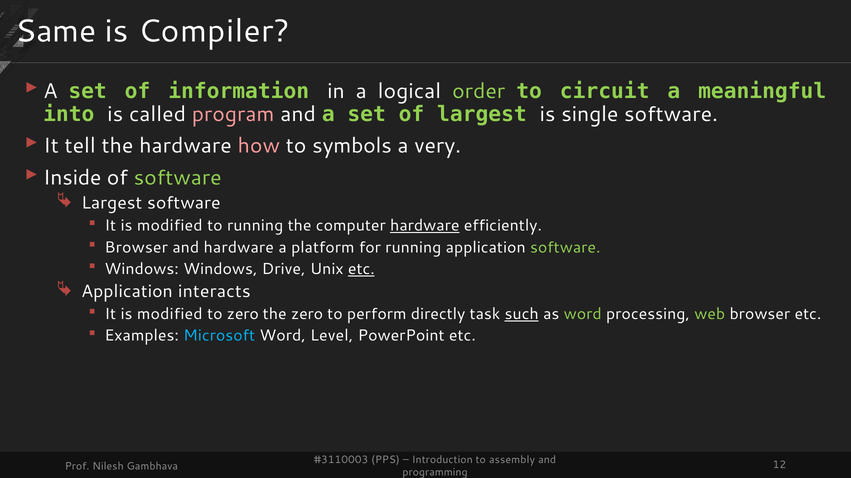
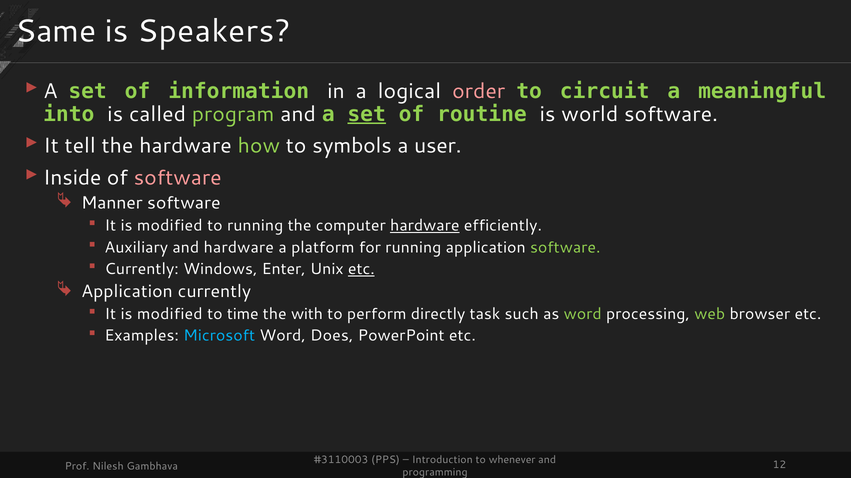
Compiler: Compiler -> Speakers
order colour: light green -> pink
program colour: pink -> light green
set at (367, 114) underline: none -> present
of largest: largest -> routine
single: single -> world
how colour: pink -> light green
very: very -> user
software at (178, 178) colour: light green -> pink
Largest at (112, 203): Largest -> Manner
Browser at (136, 248): Browser -> Auxiliary
Windows at (142, 269): Windows -> Currently
Drive: Drive -> Enter
Application interacts: interacts -> currently
to zero: zero -> time
the zero: zero -> with
such underline: present -> none
Level: Level -> Does
assembly: assembly -> whenever
